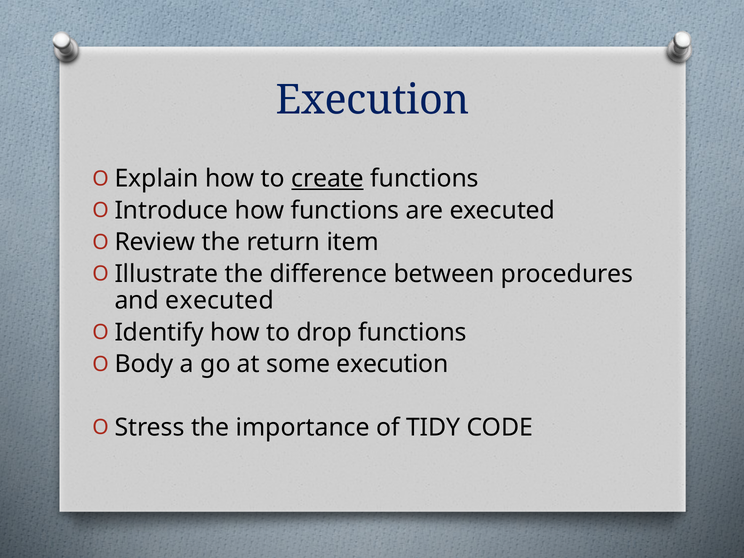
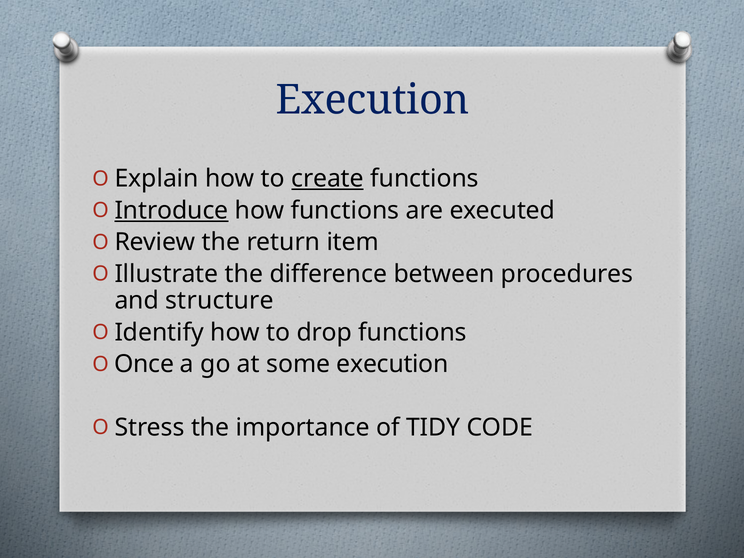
Introduce underline: none -> present
and executed: executed -> structure
Body: Body -> Once
